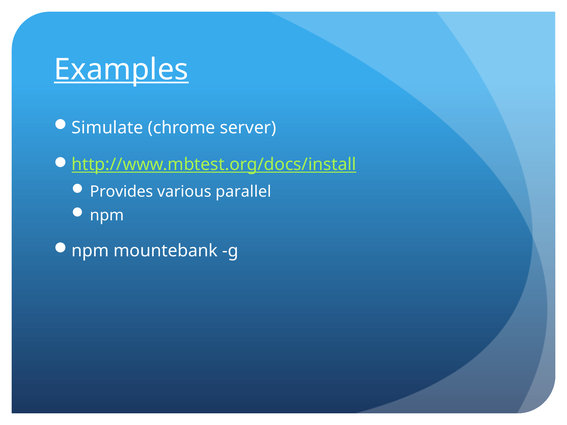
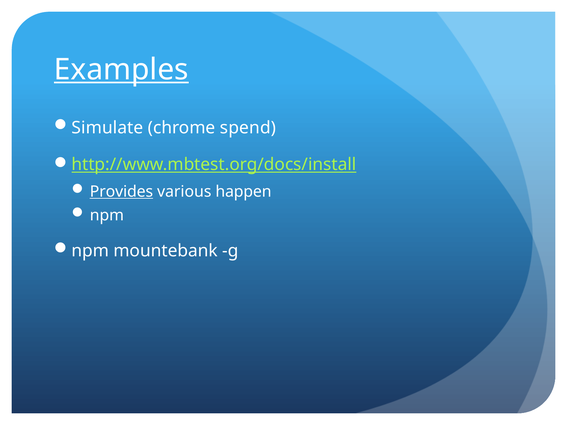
server: server -> spend
Provides underline: none -> present
parallel: parallel -> happen
